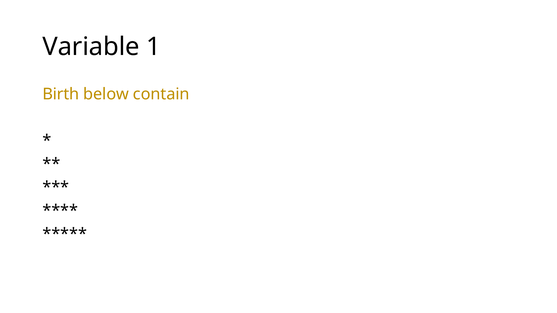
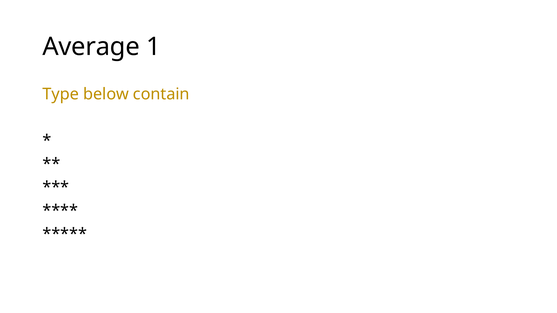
Variable: Variable -> Average
Birth: Birth -> Type
